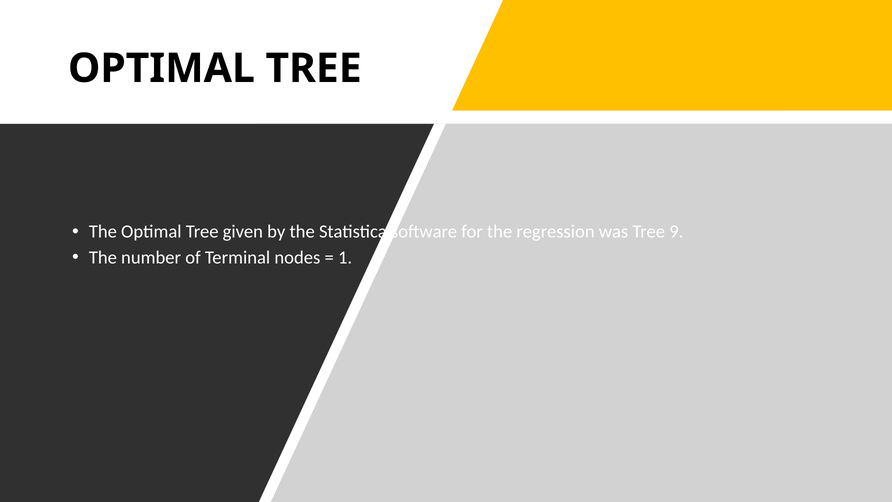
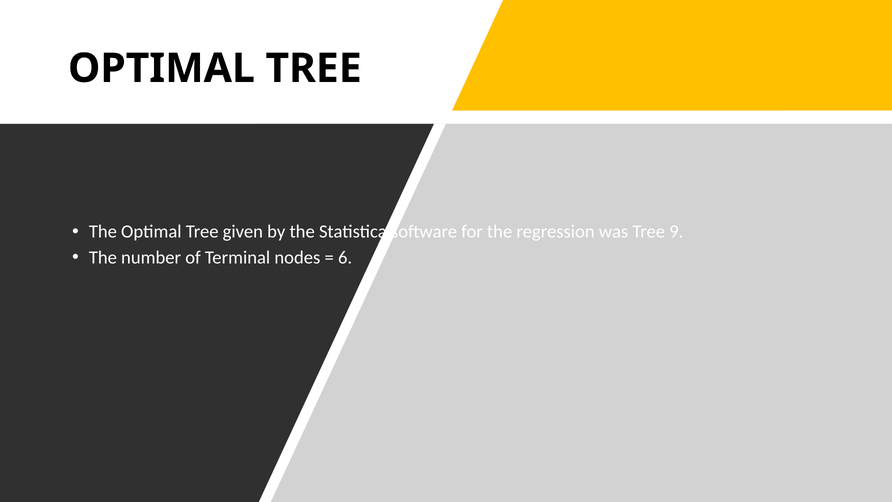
1: 1 -> 6
